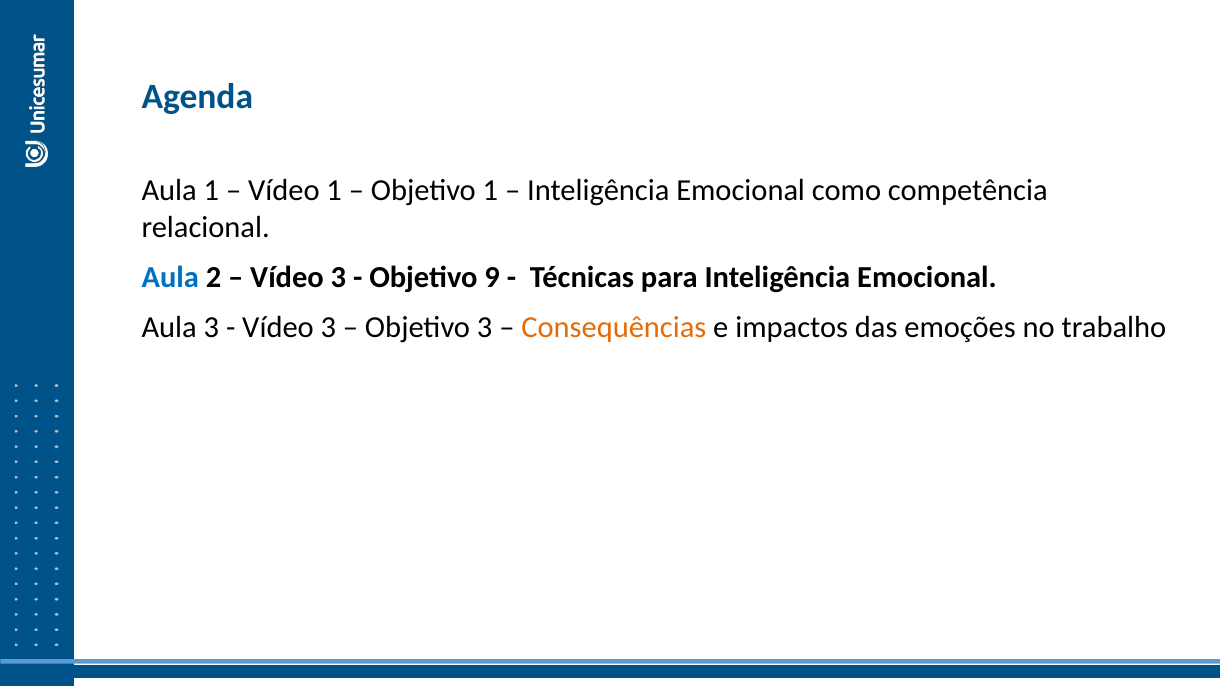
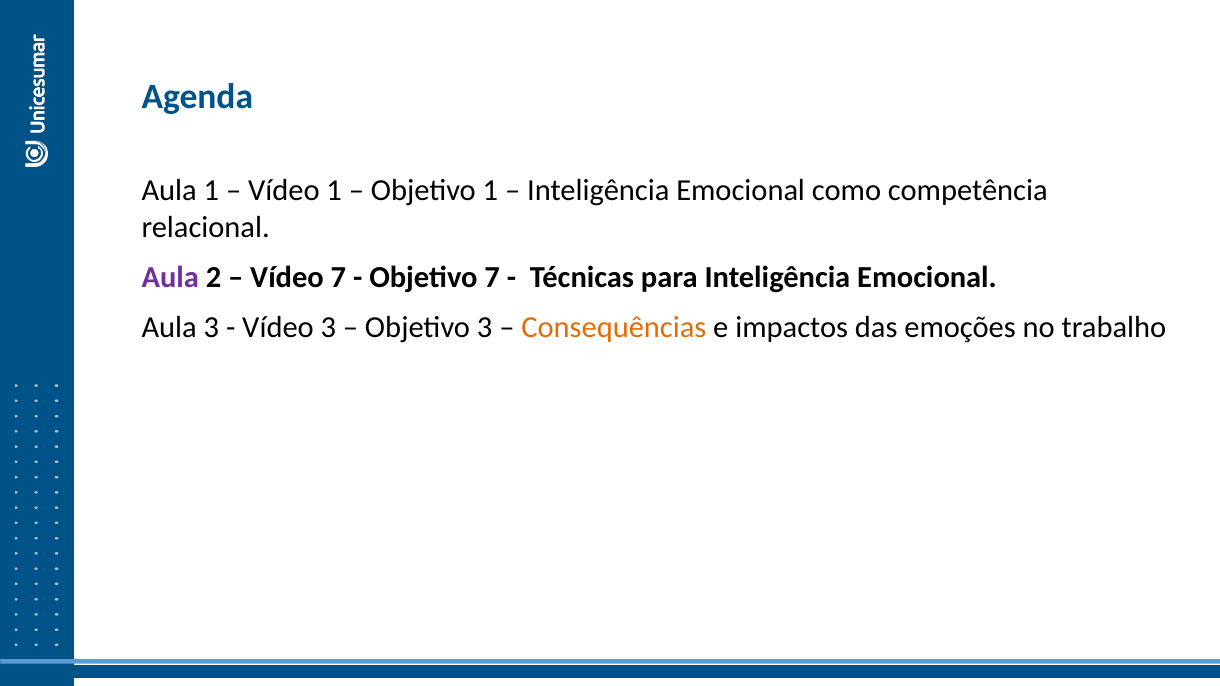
Aula at (170, 278) colour: blue -> purple
3 at (338, 278): 3 -> 7
Objetivo 9: 9 -> 7
